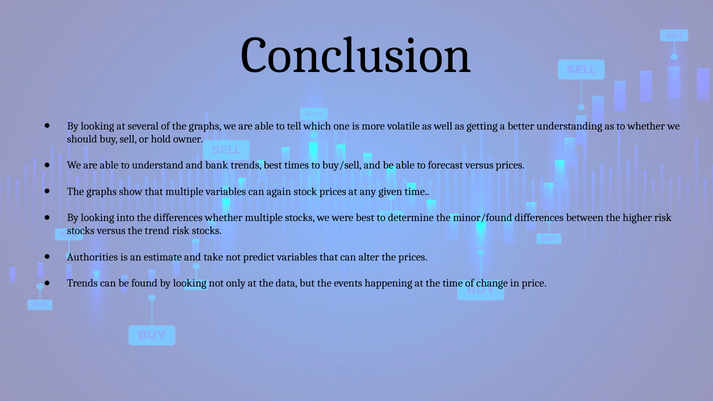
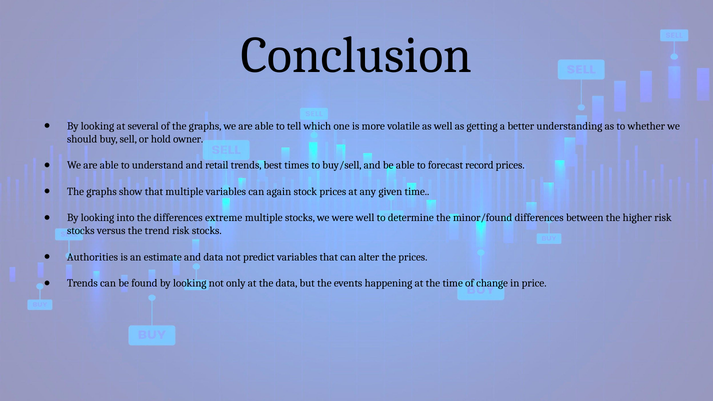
bank: bank -> retail
forecast versus: versus -> record
differences whether: whether -> extreme
were best: best -> well
and take: take -> data
